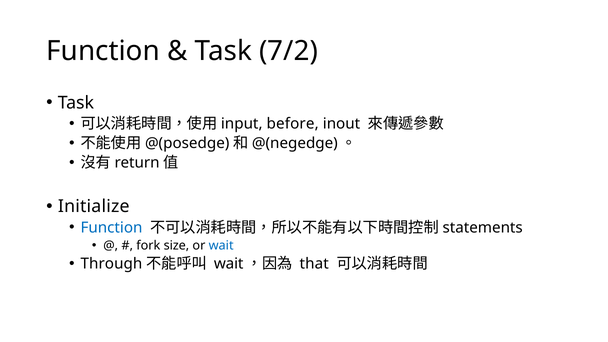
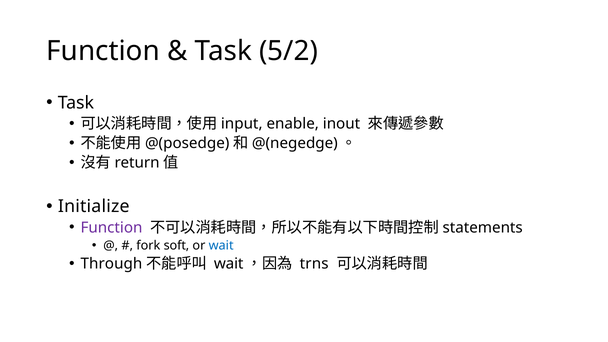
7/2: 7/2 -> 5/2
before: before -> enable
Function at (112, 228) colour: blue -> purple
size: size -> soft
that: that -> trns
